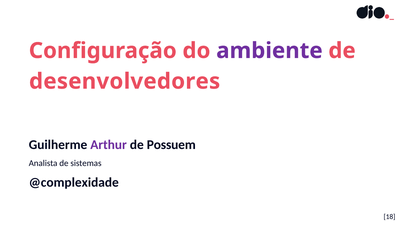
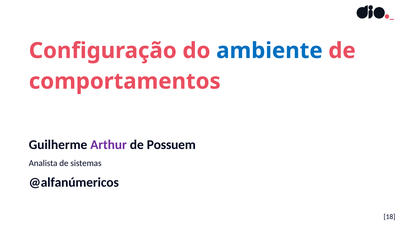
ambiente colour: purple -> blue
desenvolvedores: desenvolvedores -> comportamentos
@complexidade: @complexidade -> @alfanúmericos
